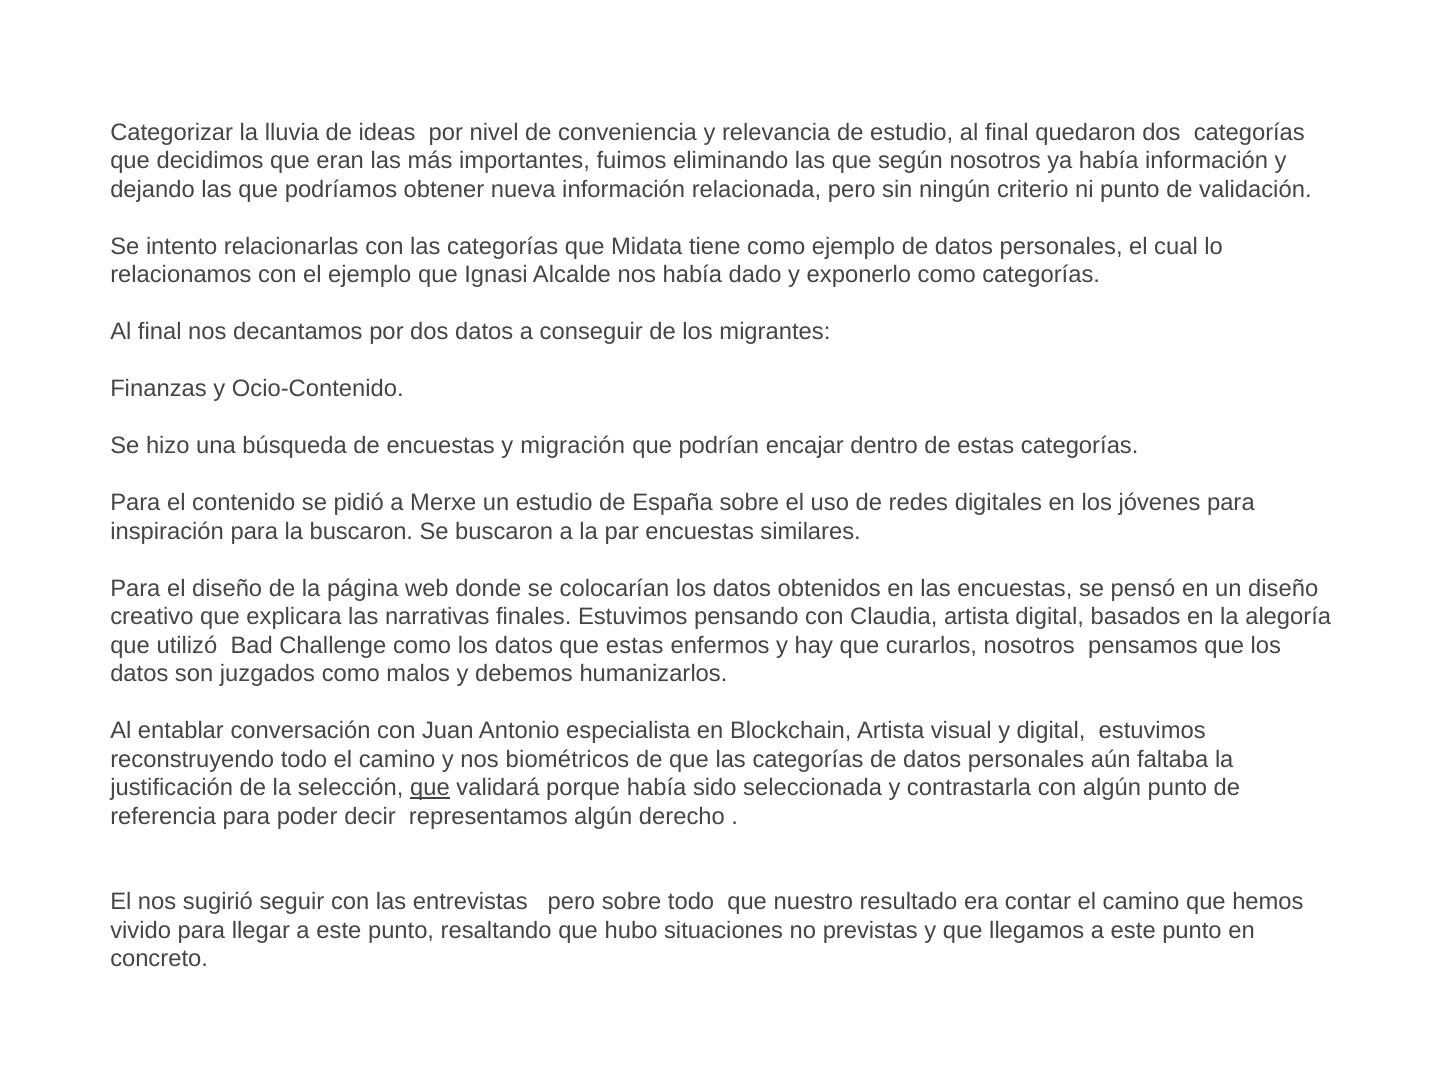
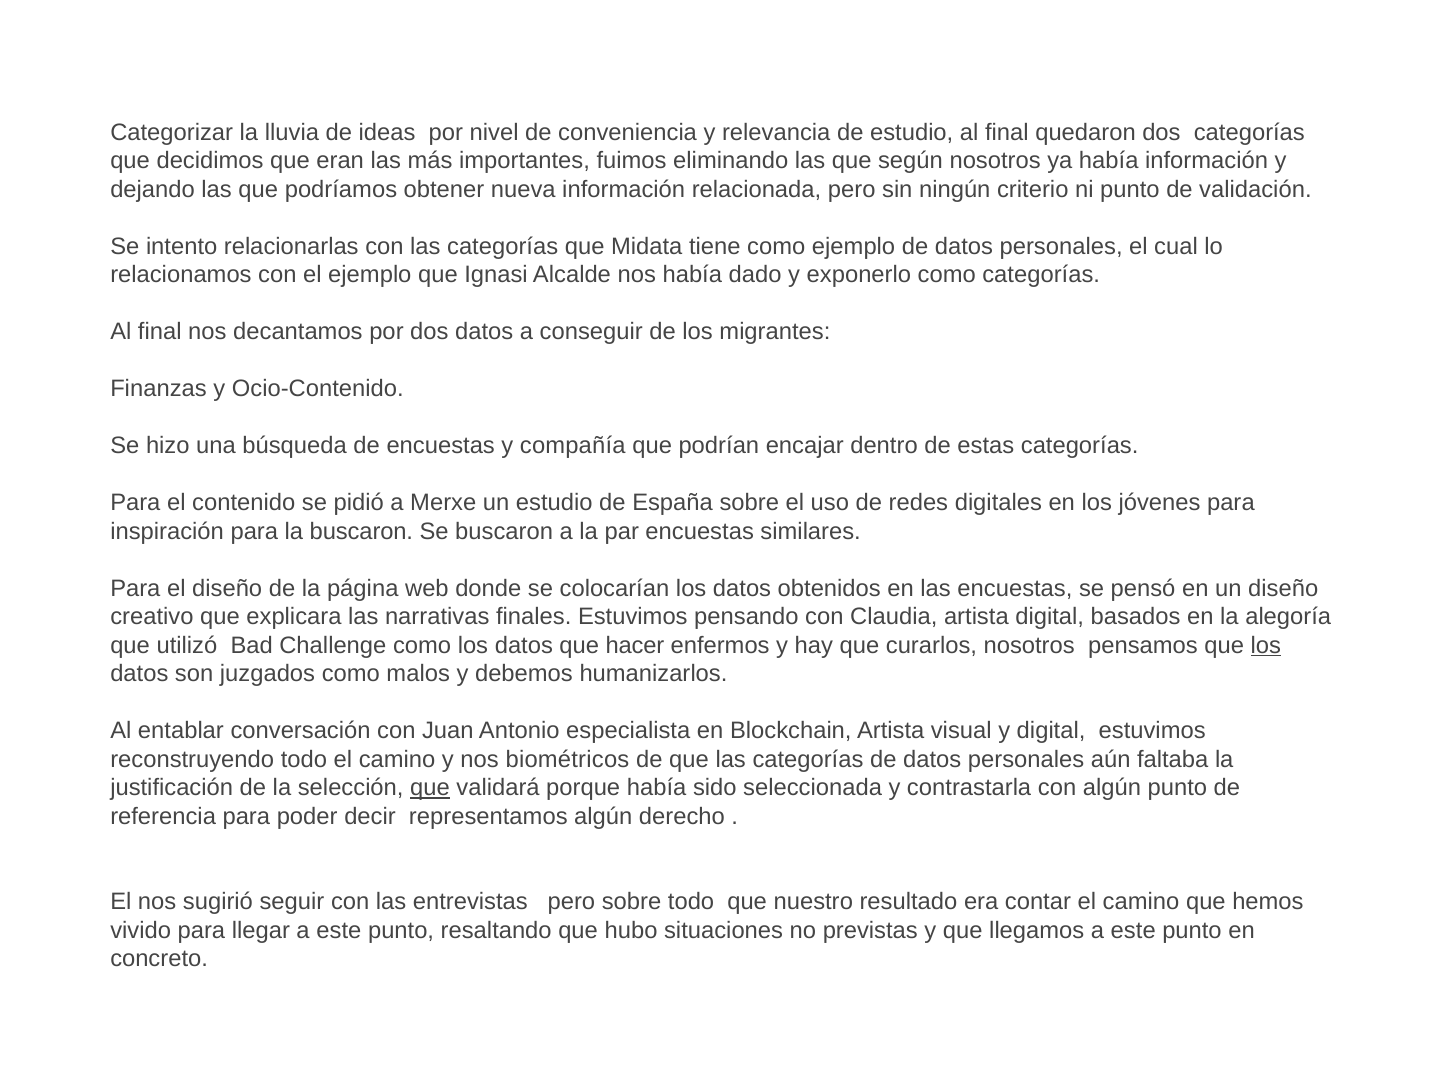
migración: migración -> compañía
que estas: estas -> hacer
los at (1266, 646) underline: none -> present
